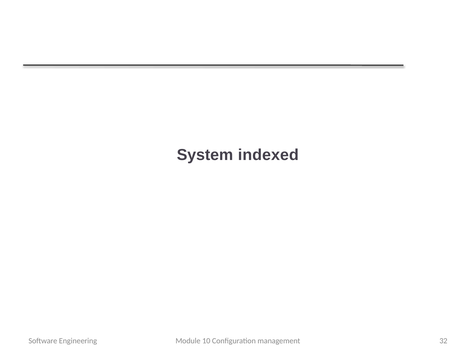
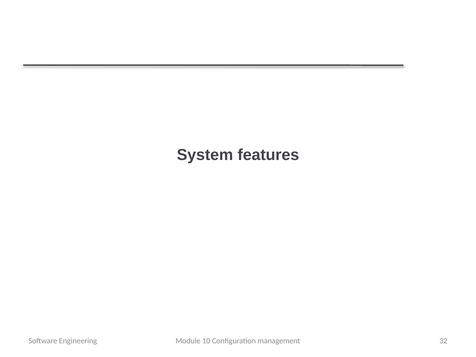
indexed: indexed -> features
